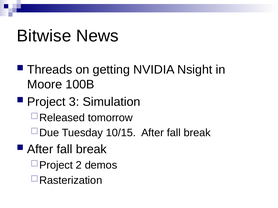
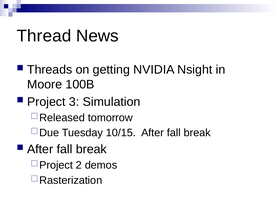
Bitwise: Bitwise -> Thread
